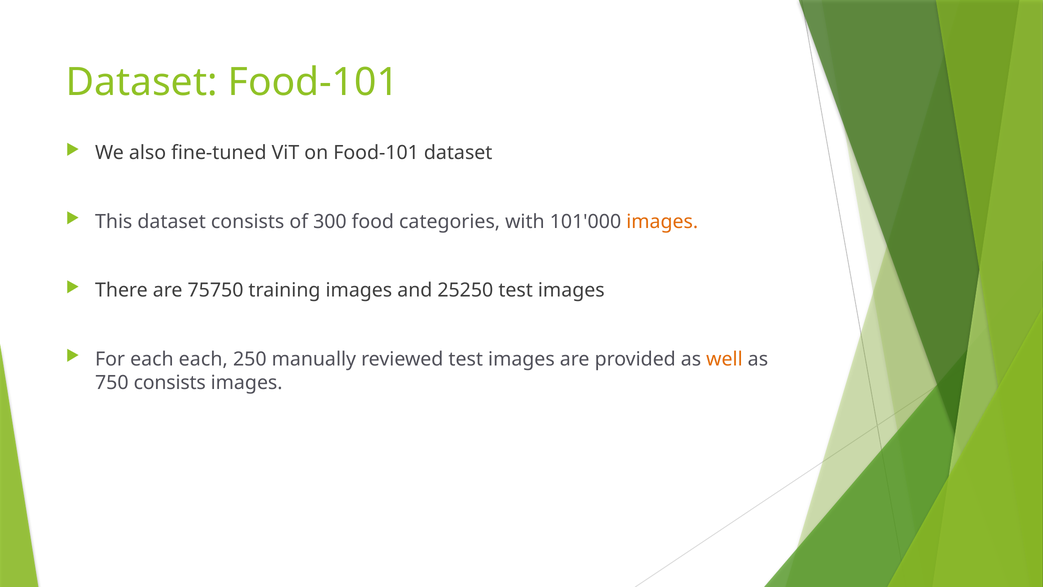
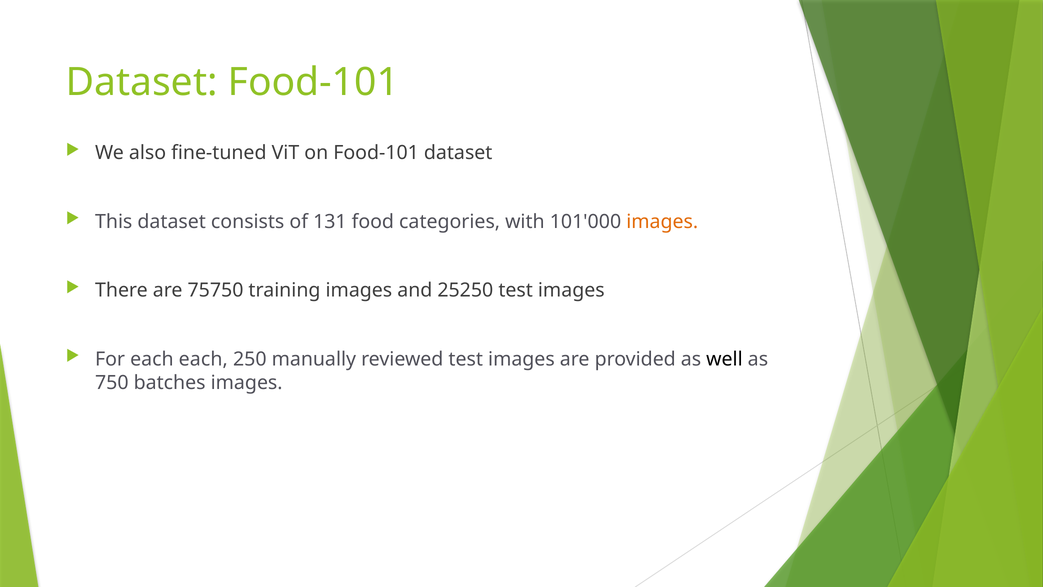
300: 300 -> 131
well colour: orange -> black
750 consists: consists -> batches
